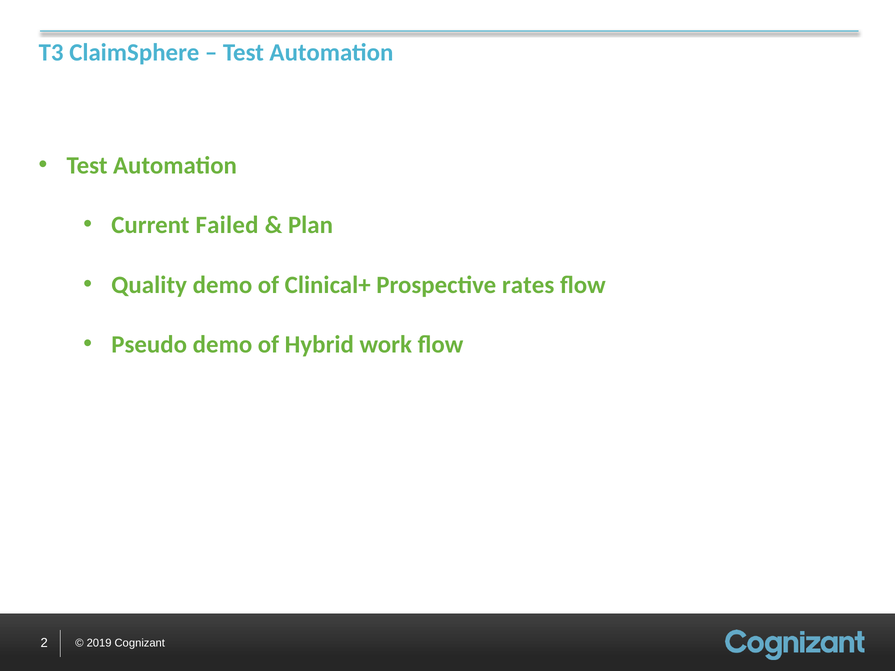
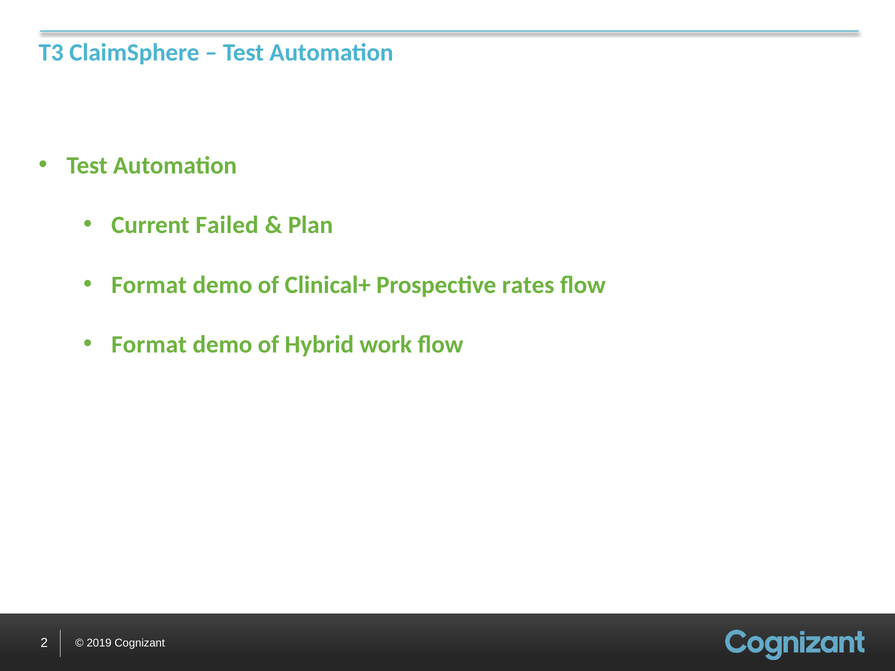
Quality at (149, 285): Quality -> Format
Pseudo at (149, 345): Pseudo -> Format
